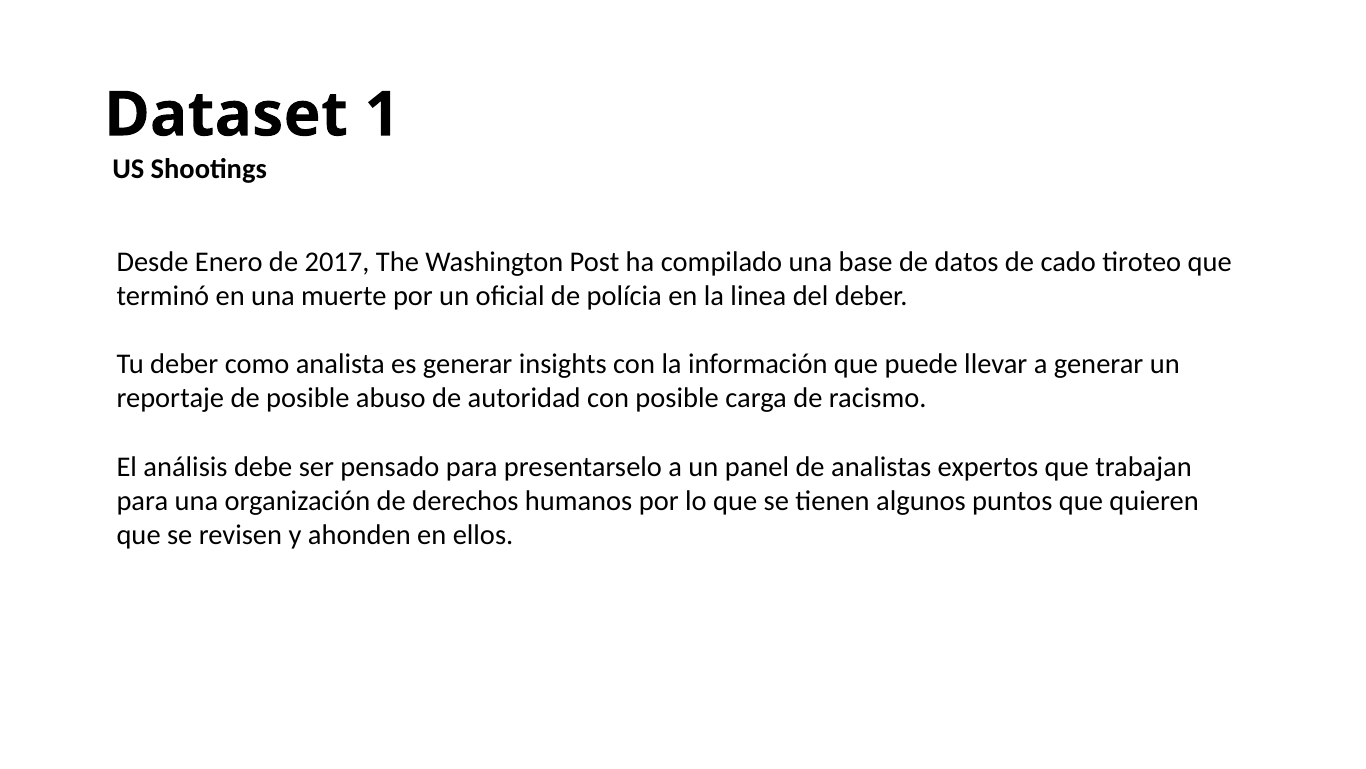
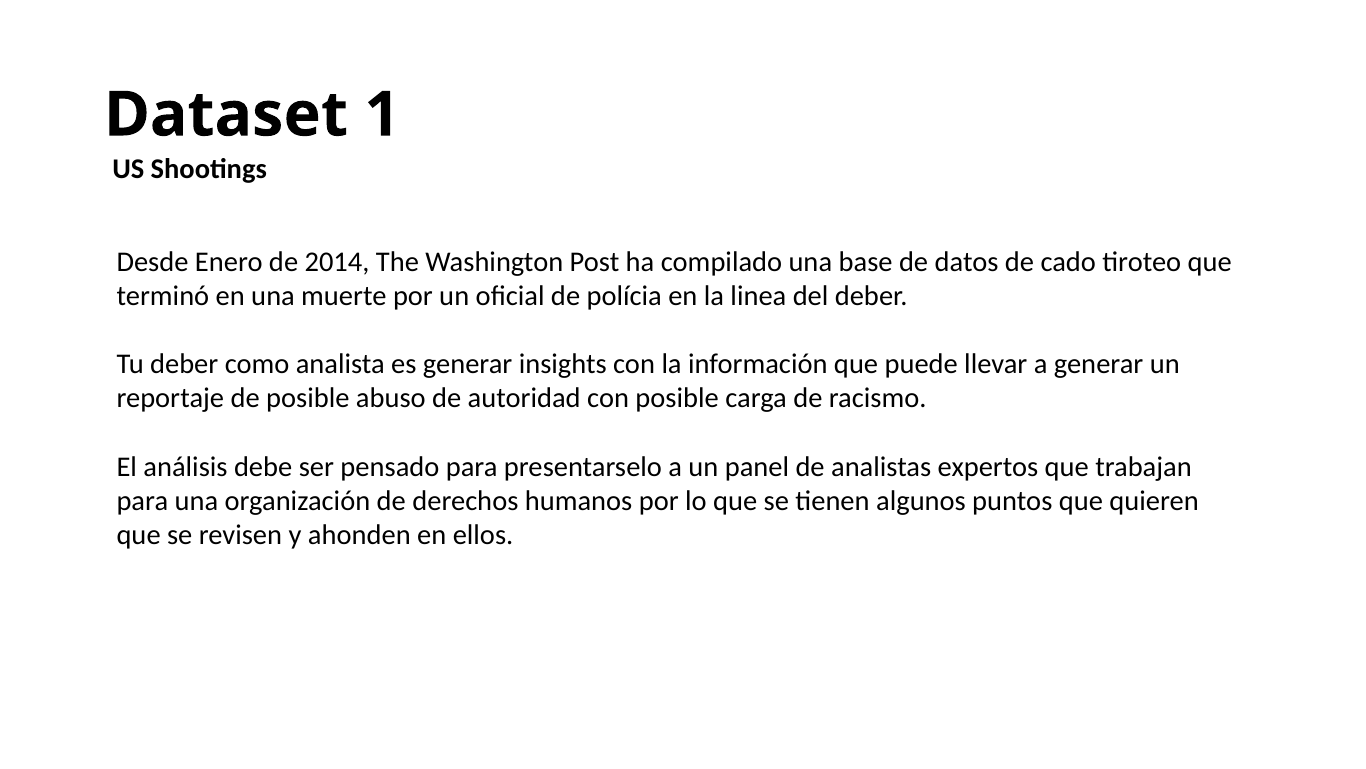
2017: 2017 -> 2014
